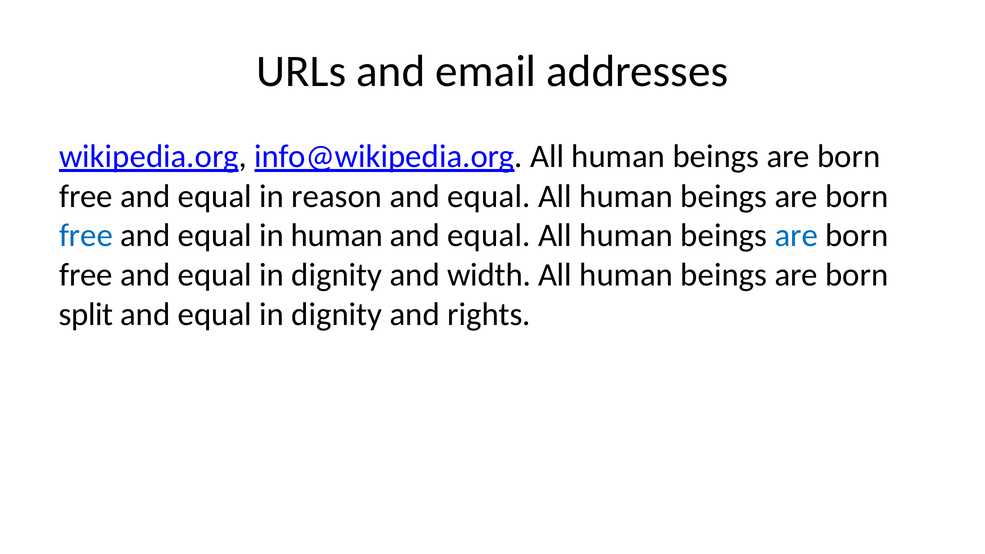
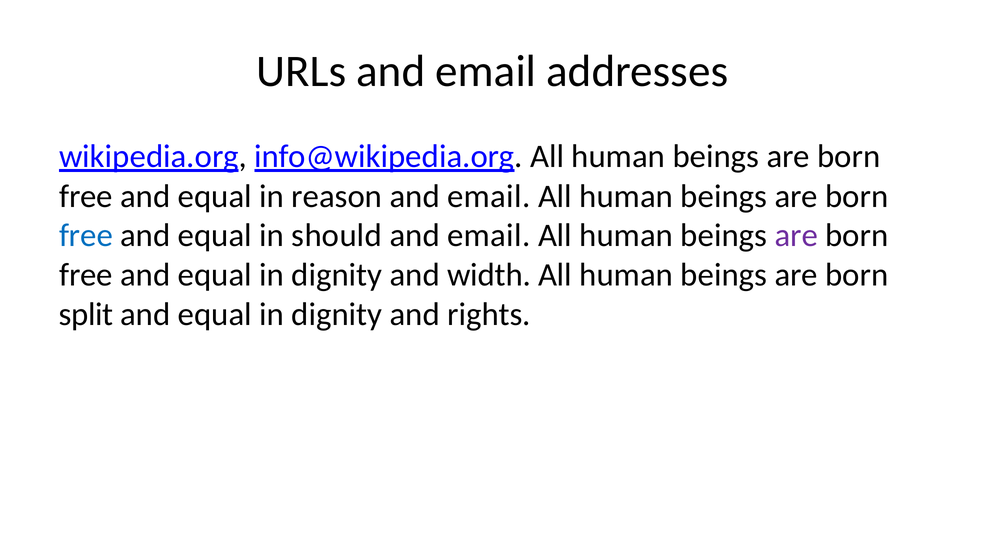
equal at (489, 196): equal -> email
in human: human -> should
equal at (489, 236): equal -> email
are at (796, 236) colour: blue -> purple
